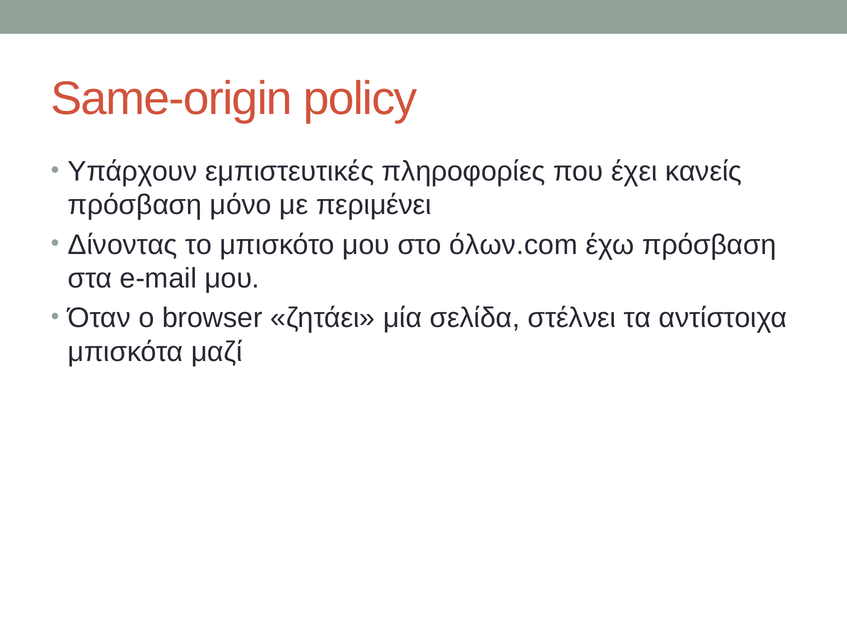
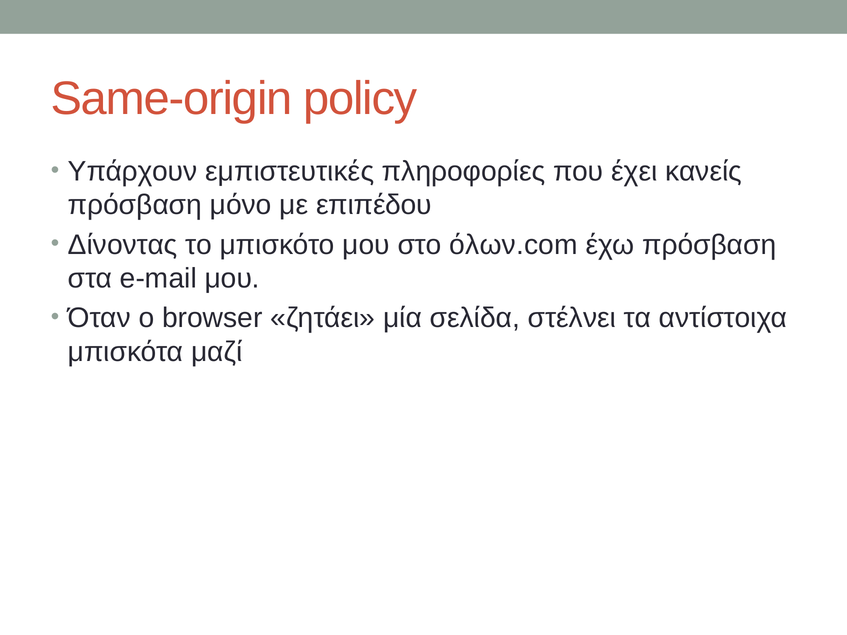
περιμένει: περιμένει -> επιπέδου
